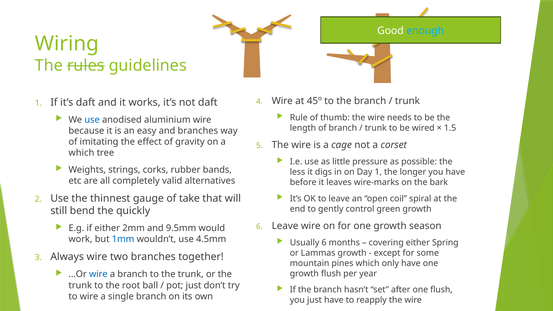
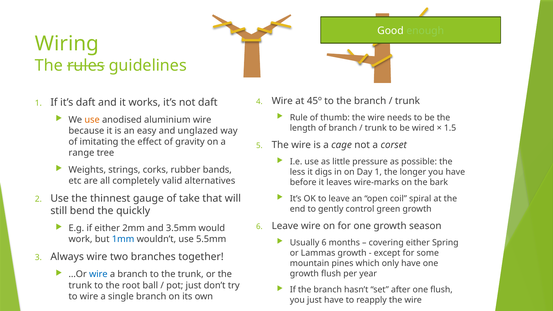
enough colour: light blue -> light green
use at (92, 120) colour: blue -> orange
and branches: branches -> unglazed
which at (81, 153): which -> range
9.5mm: 9.5mm -> 3.5mm
4.5mm: 4.5mm -> 5.5mm
